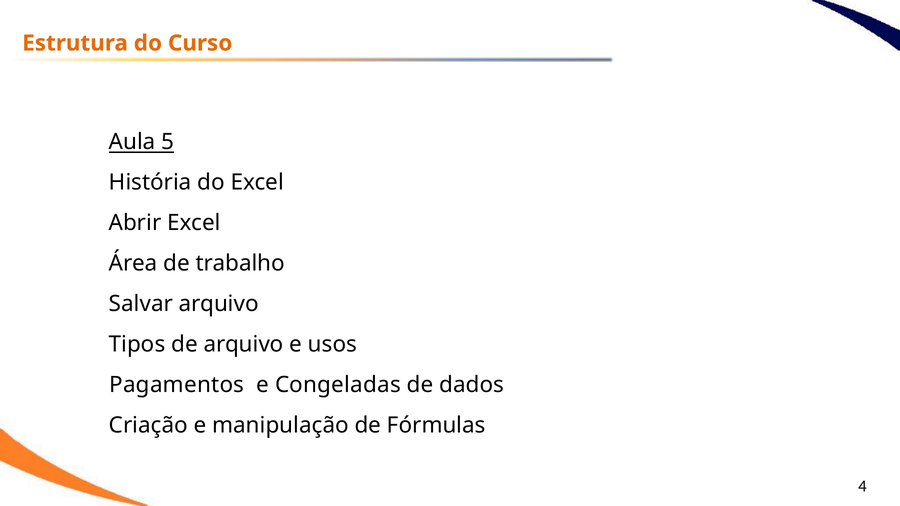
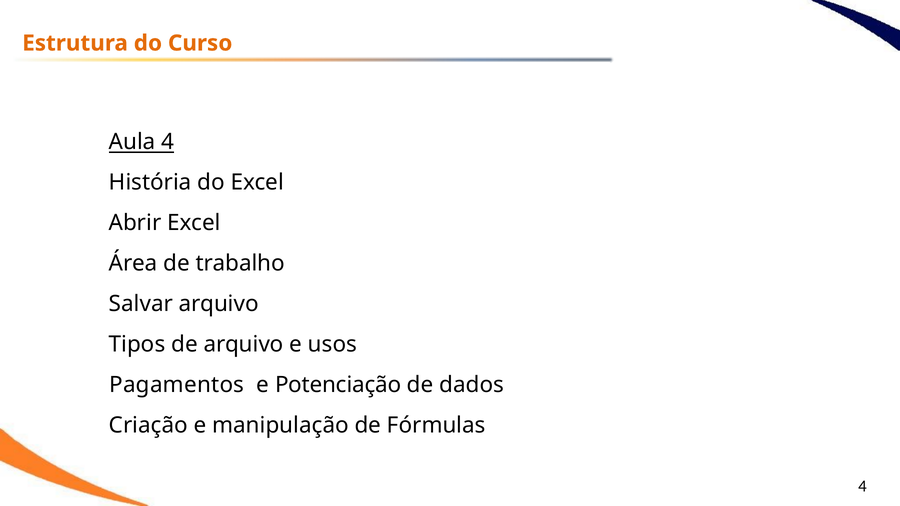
Aula 5: 5 -> 4
Congeladas: Congeladas -> Potenciação
